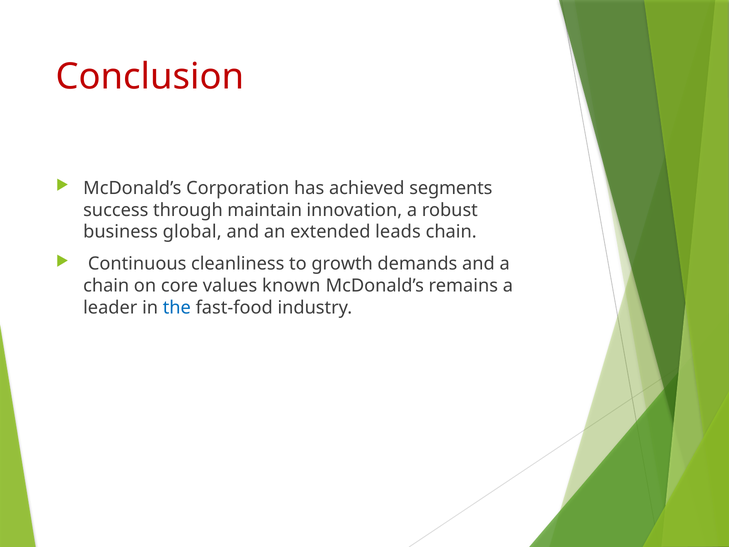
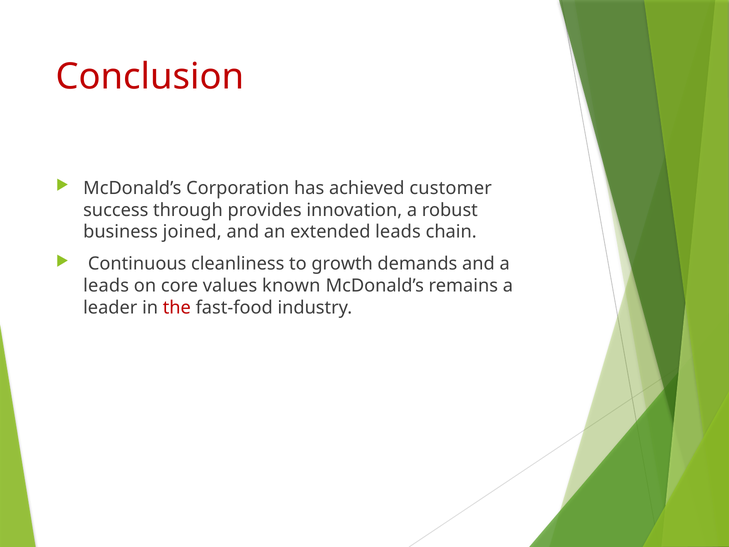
segments: segments -> customer
maintain: maintain -> provides
global: global -> joined
chain at (106, 286): chain -> leads
the colour: blue -> red
